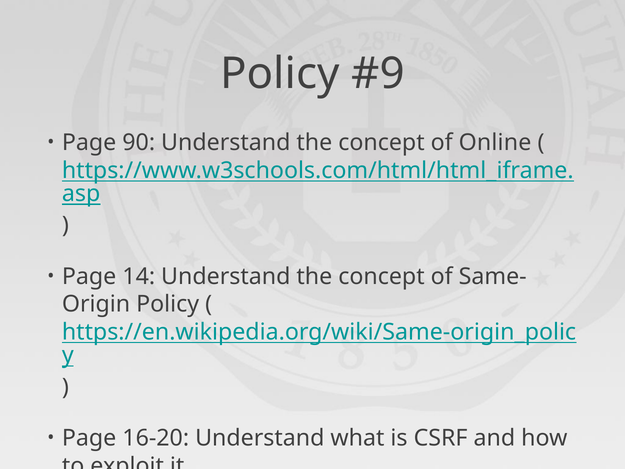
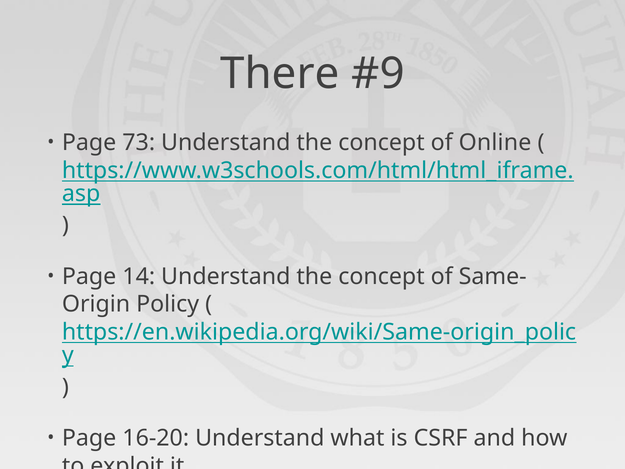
Policy at (280, 74): Policy -> There
90: 90 -> 73
